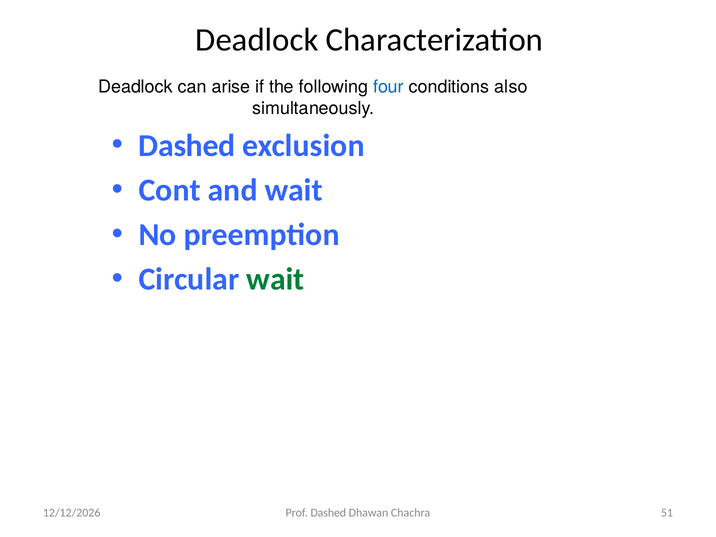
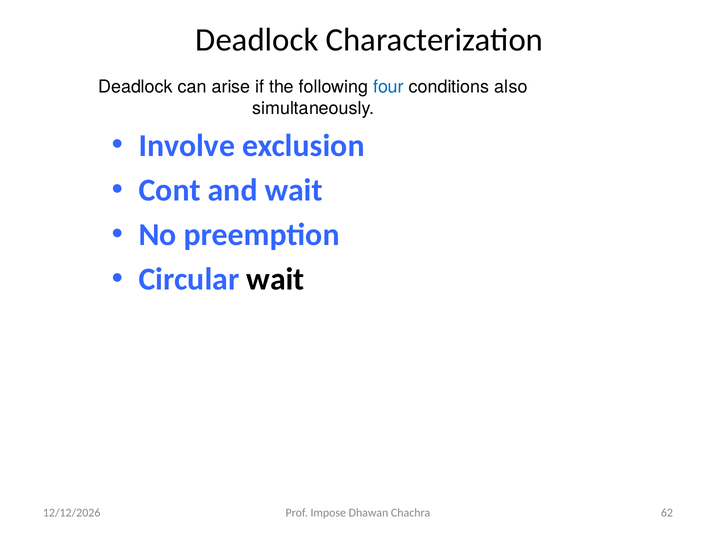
Dashed at (187, 146): Dashed -> Involve
wait at (275, 279) colour: green -> black
Prof Dashed: Dashed -> Impose
51: 51 -> 62
